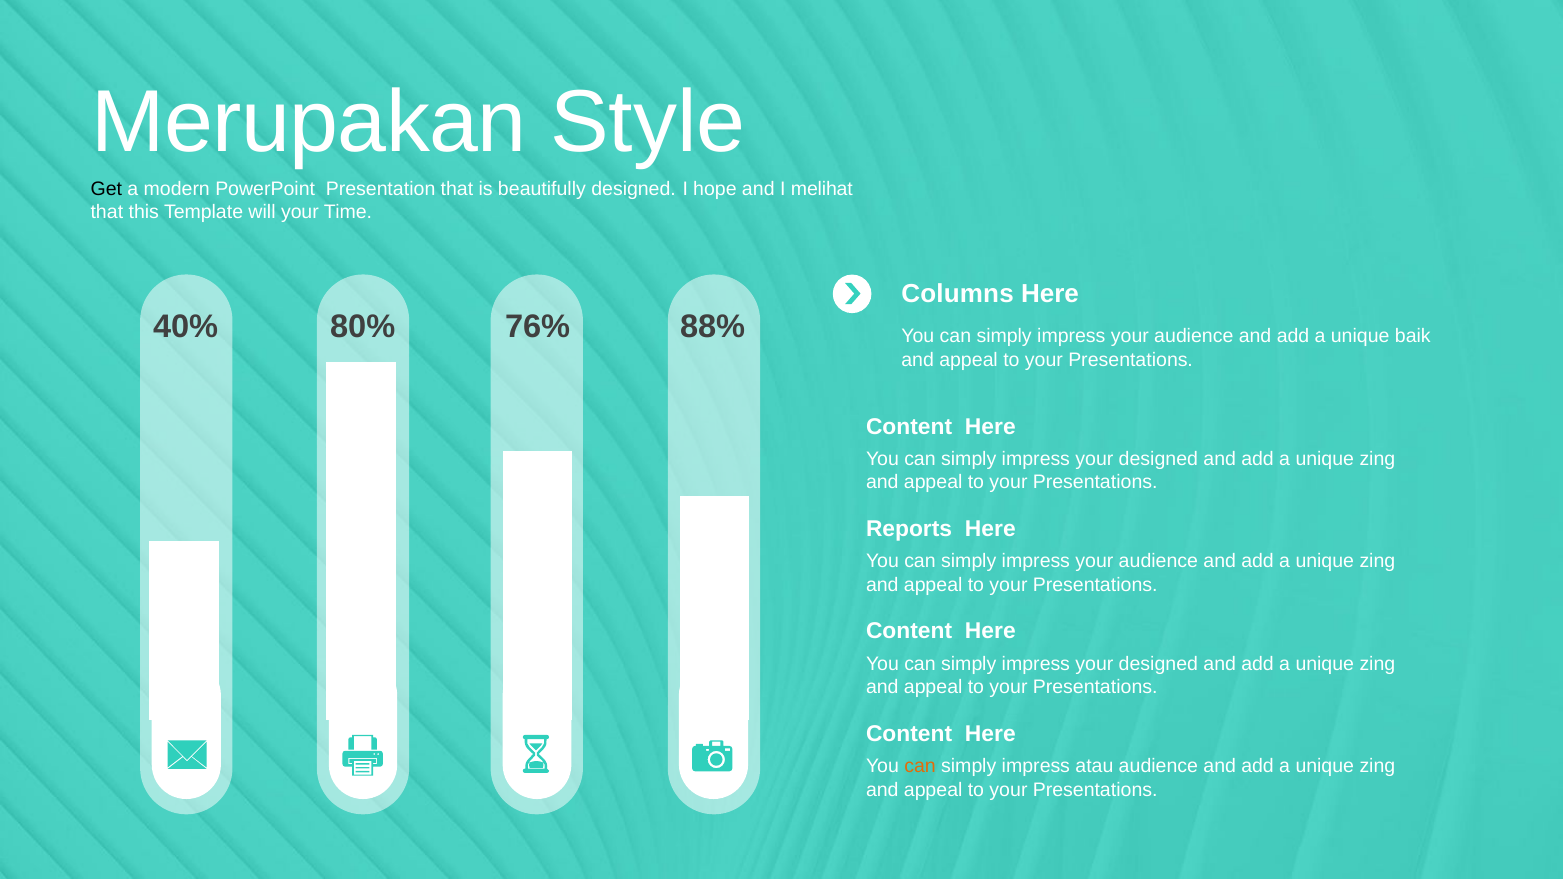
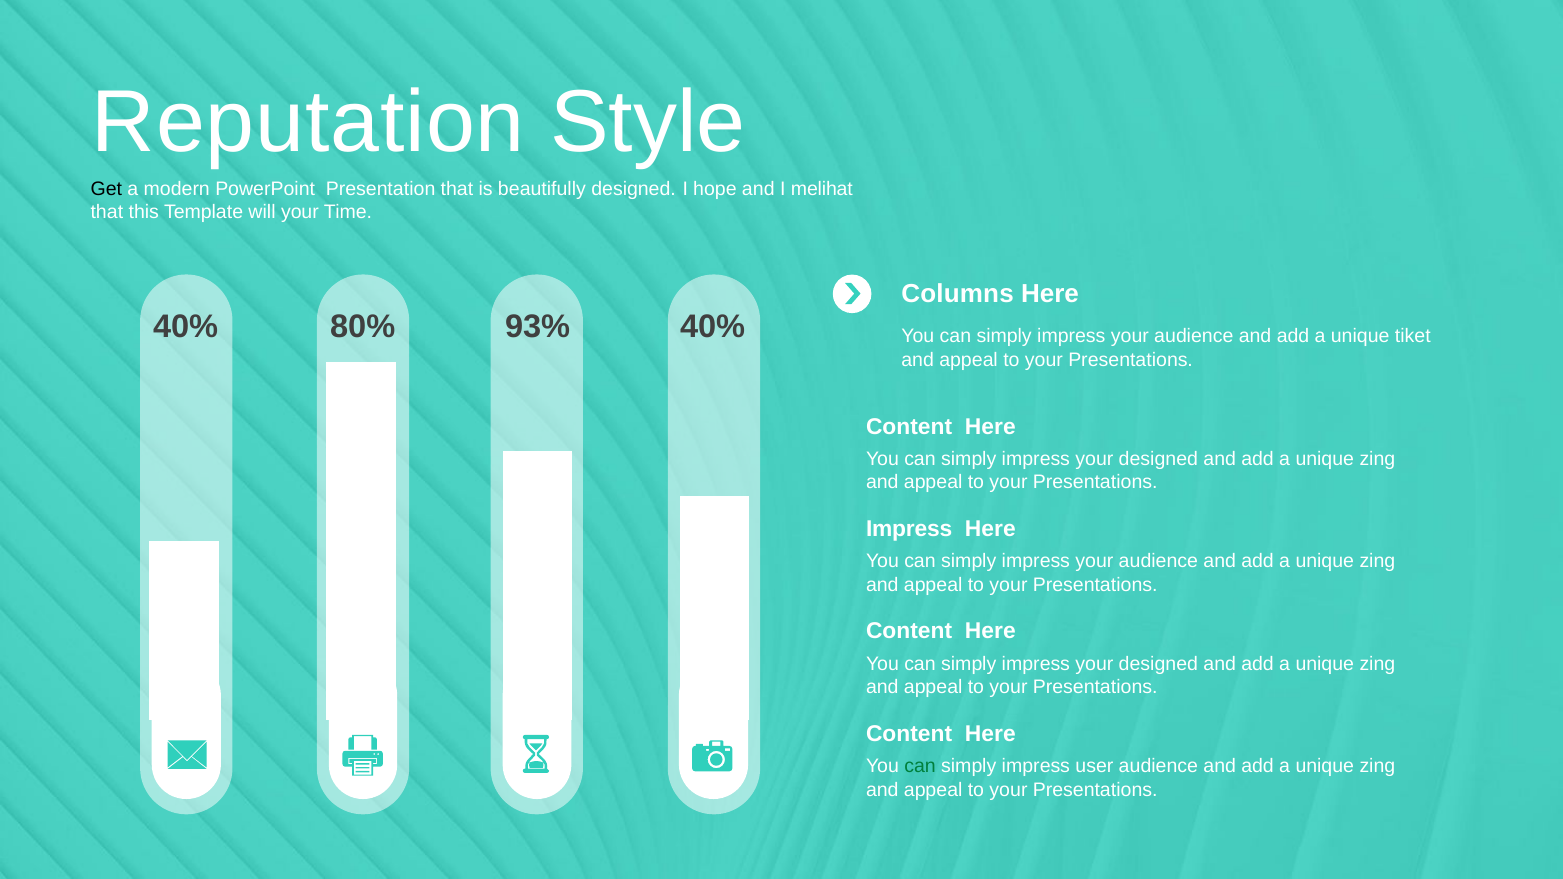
Merupakan: Merupakan -> Reputation
76%: 76% -> 93%
40% 88%: 88% -> 40%
baik: baik -> tiket
Reports at (909, 529): Reports -> Impress
can at (920, 767) colour: orange -> green
atau: atau -> user
